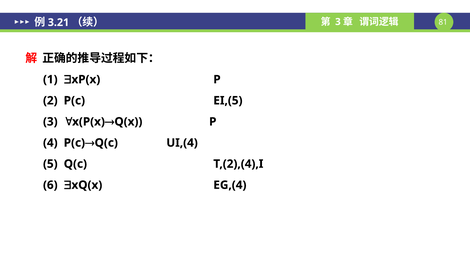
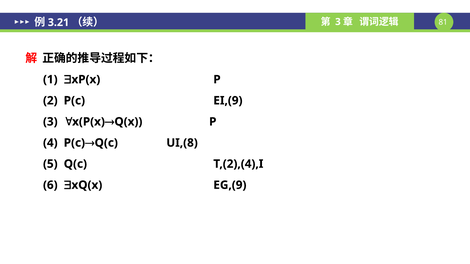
EI,(5: EI,(5 -> EI,(9
UI,(4: UI,(4 -> UI,(8
EG,(4: EG,(4 -> EG,(9
